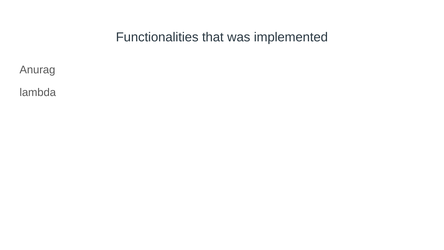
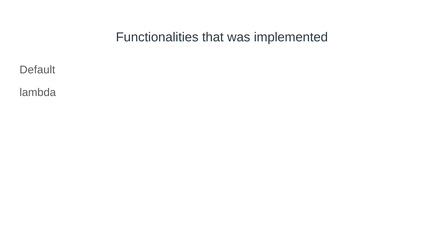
Anurag: Anurag -> Default
